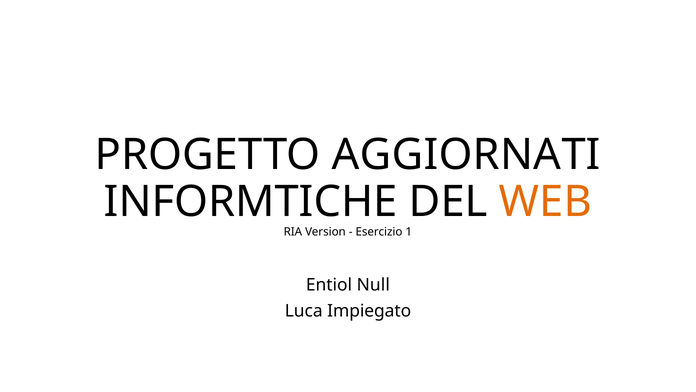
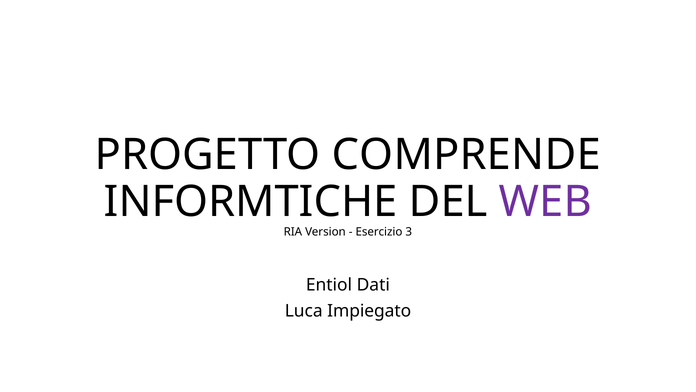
AGGIORNATI: AGGIORNATI -> COMPRENDE
WEB colour: orange -> purple
1: 1 -> 3
Null: Null -> Dati
